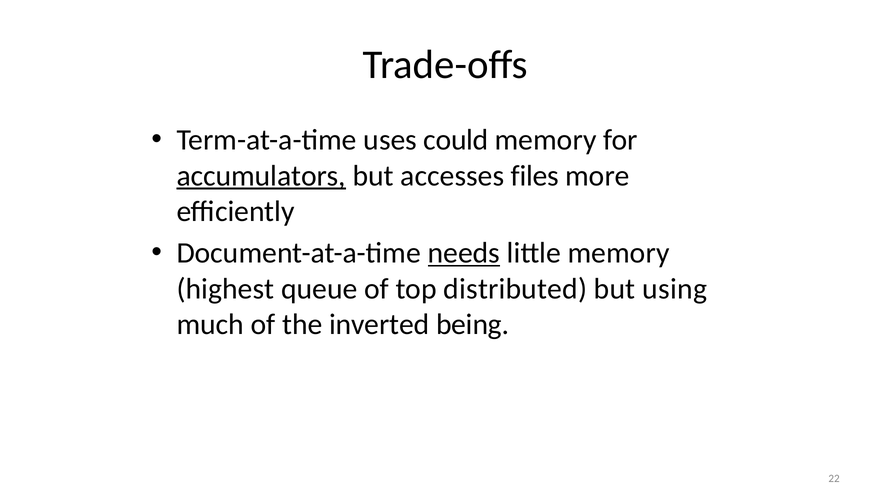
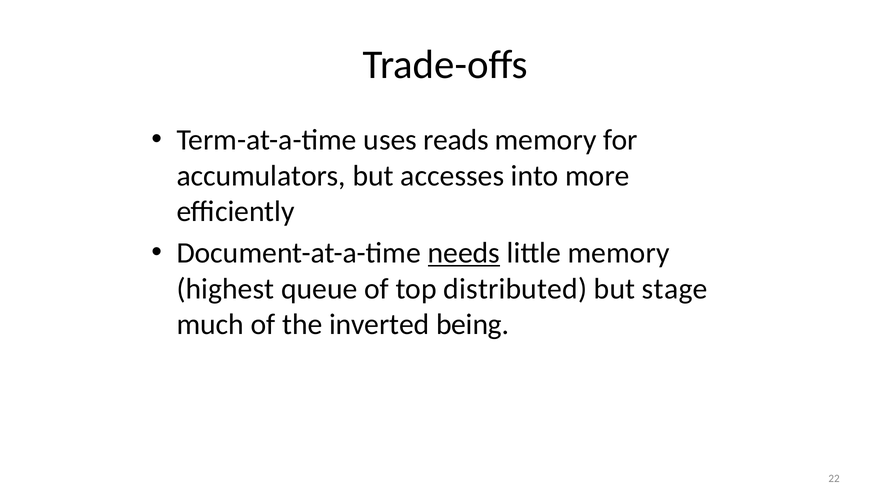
could: could -> reads
accumulators underline: present -> none
files: files -> into
using: using -> stage
